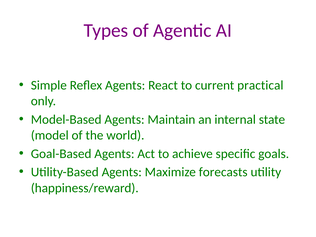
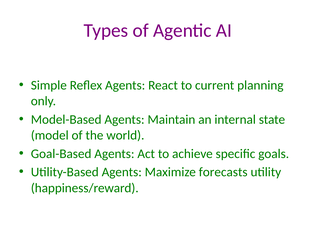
practical: practical -> planning
